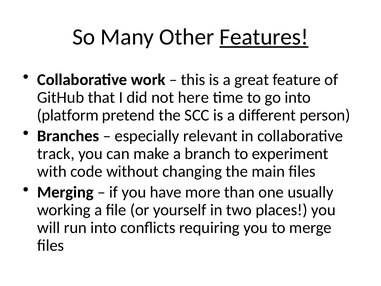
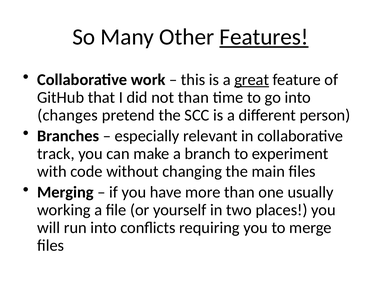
great underline: none -> present
not here: here -> than
platform: platform -> changes
